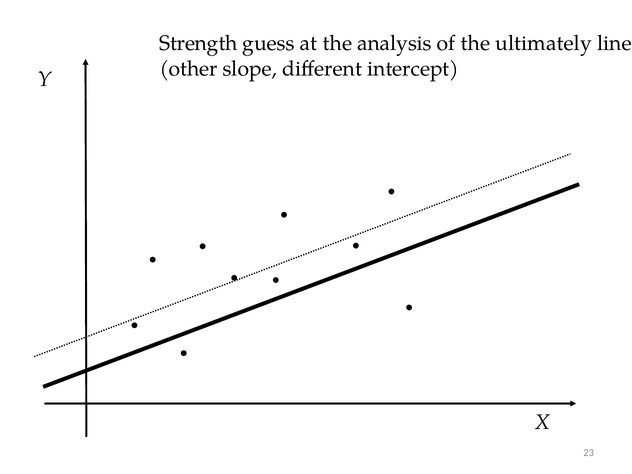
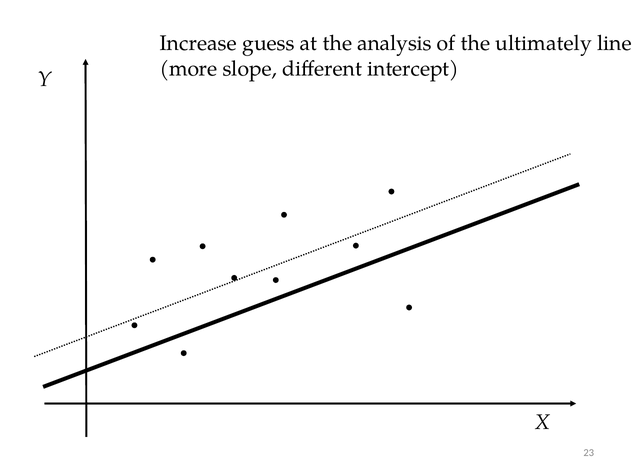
Strength: Strength -> Increase
other: other -> more
